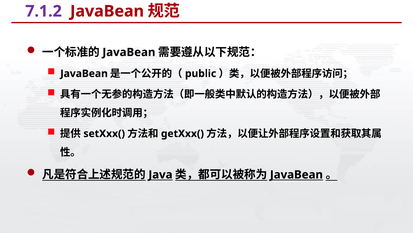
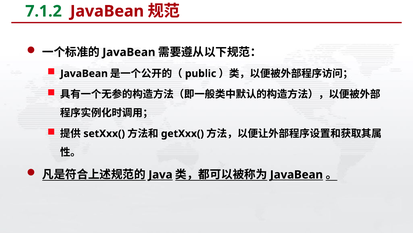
7.1.2 colour: purple -> green
